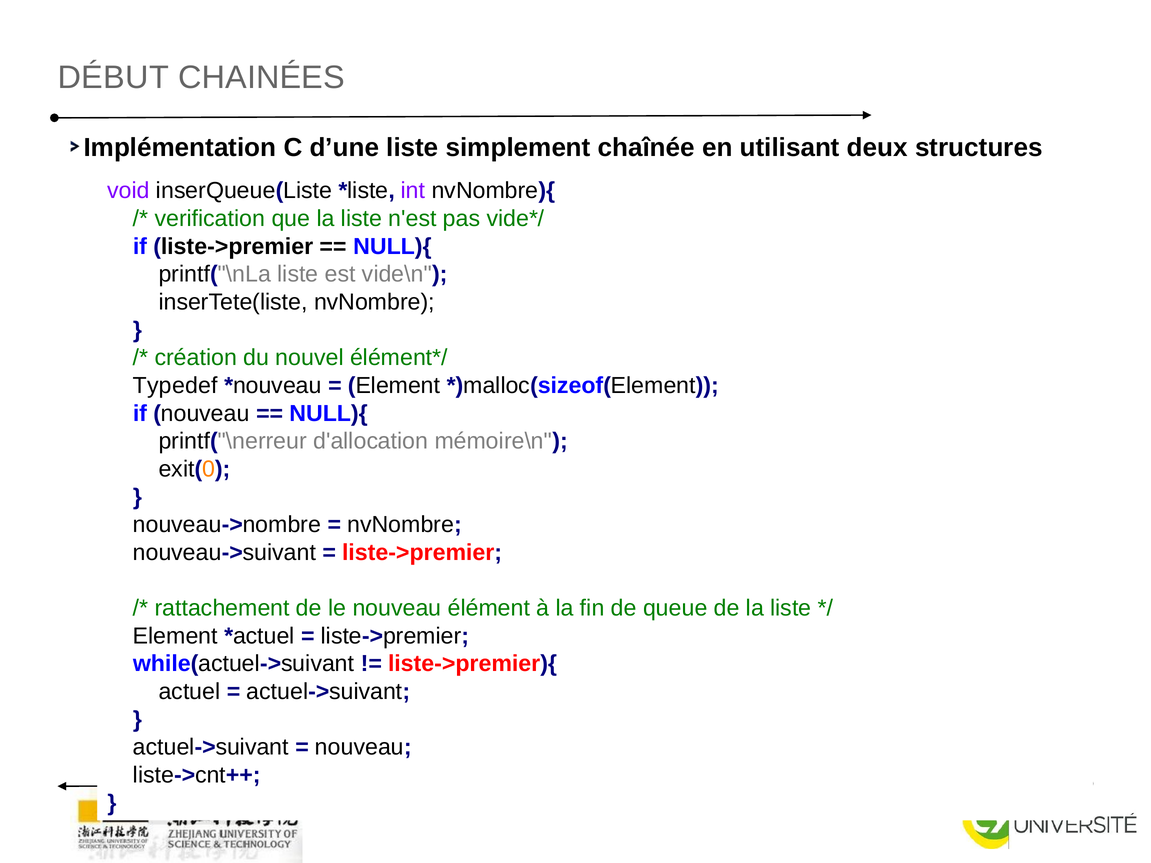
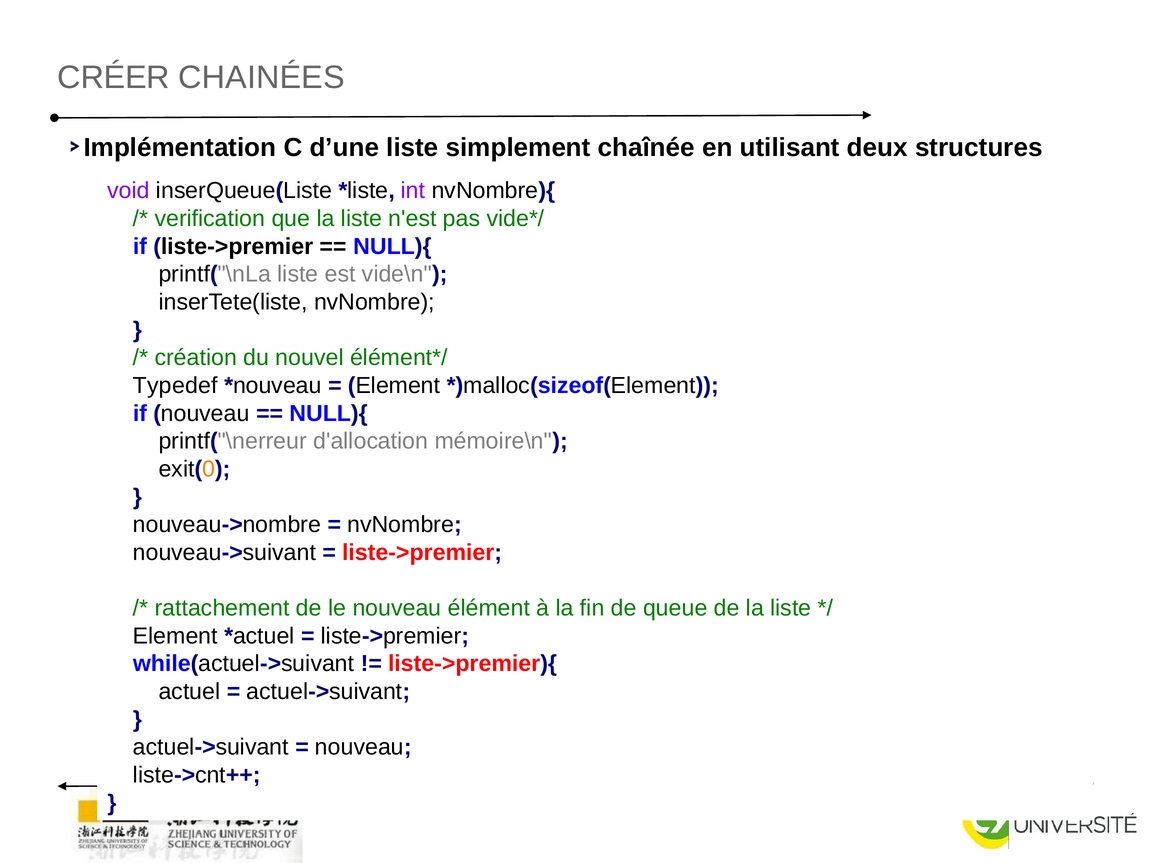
DÉBUT: DÉBUT -> CRÉER
